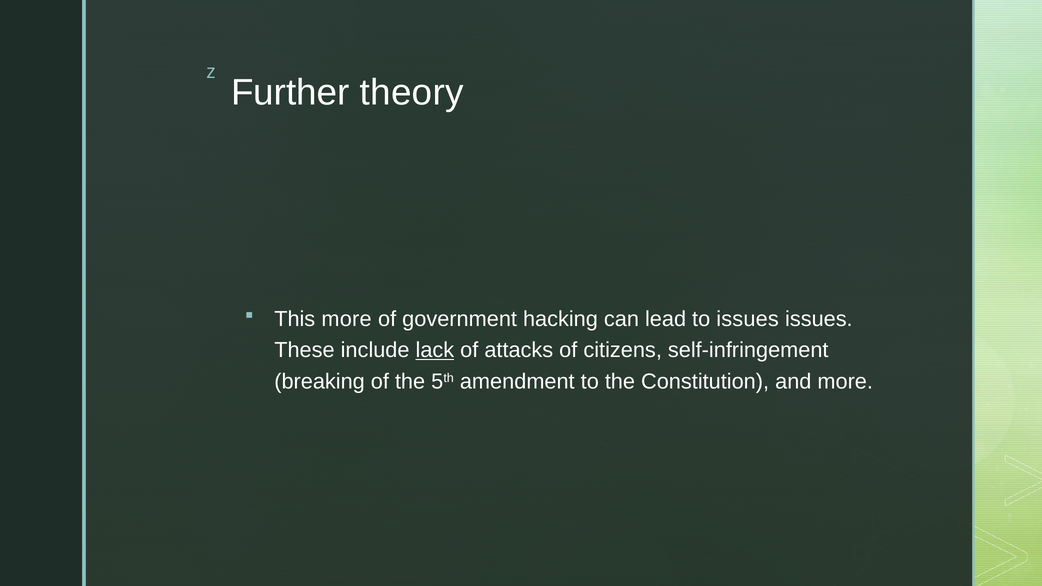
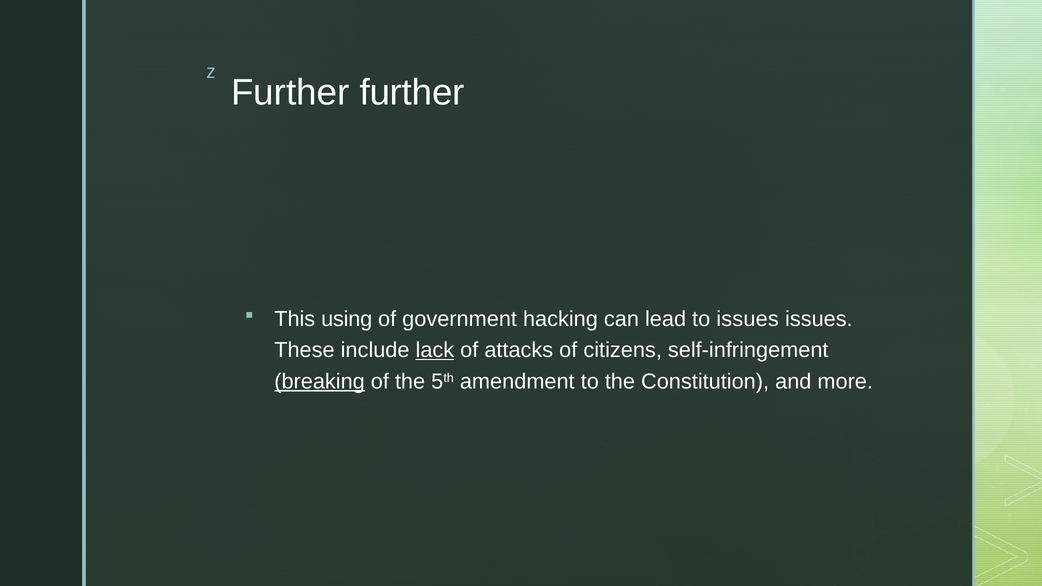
Further theory: theory -> further
This more: more -> using
breaking underline: none -> present
